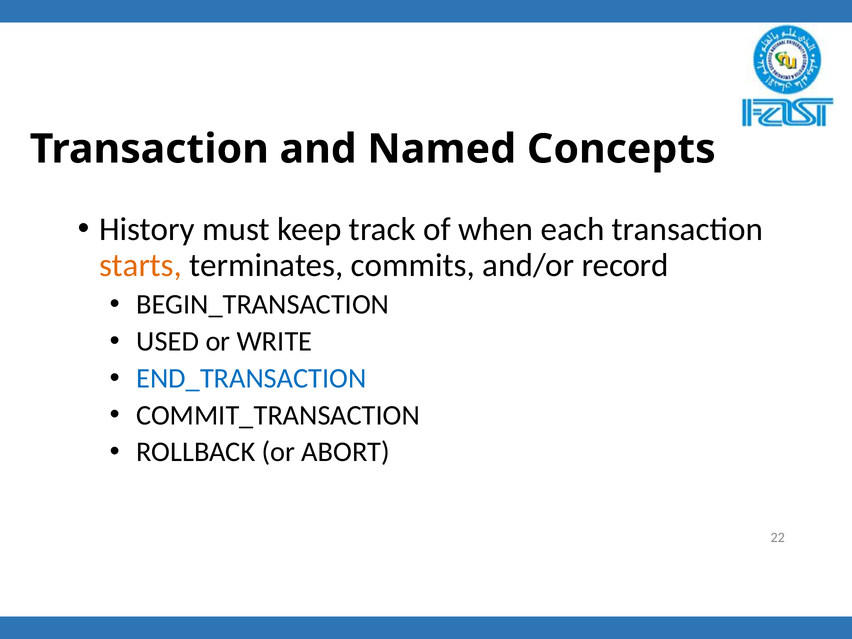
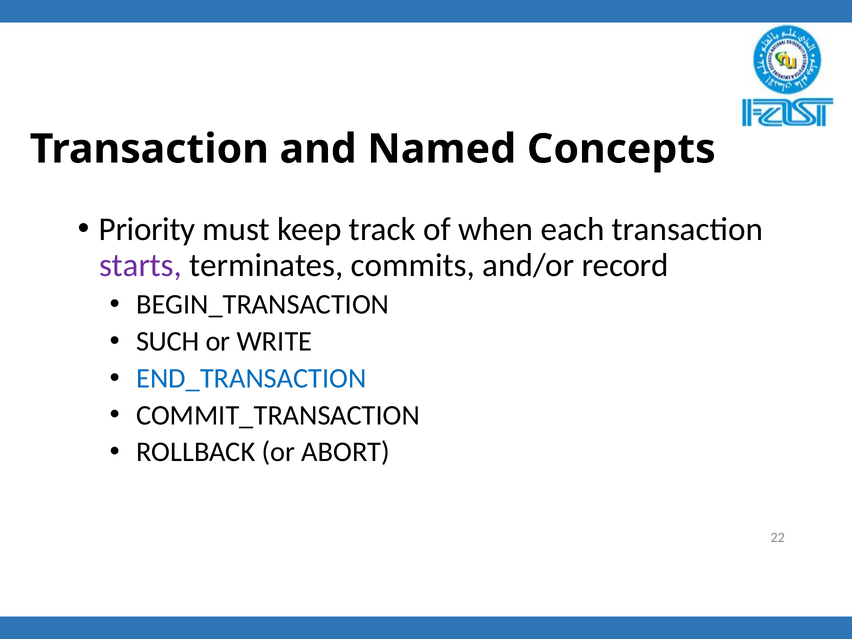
History: History -> Priority
starts colour: orange -> purple
USED: USED -> SUCH
